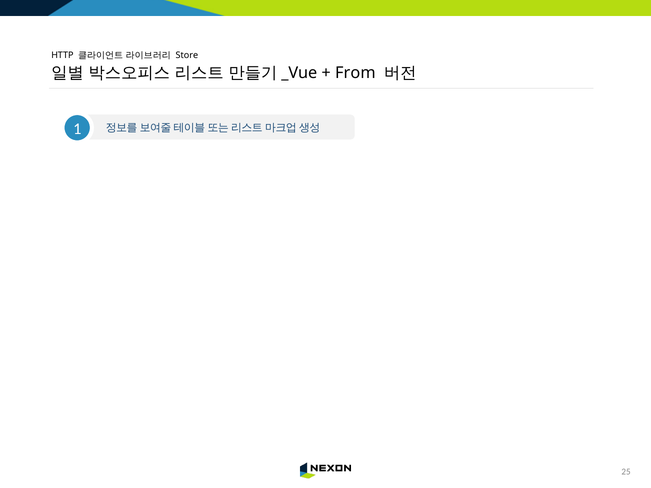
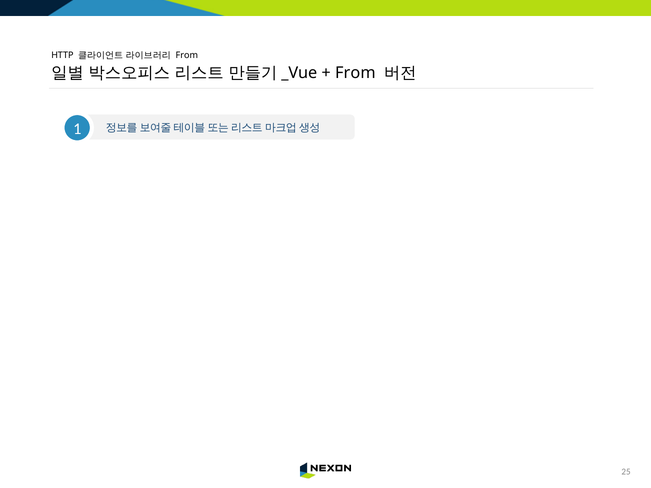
Store at (187, 55): Store -> From
